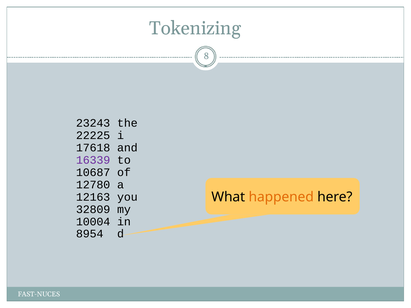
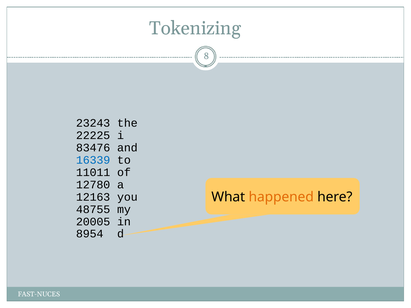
17618: 17618 -> 83476
16339 colour: purple -> blue
10687: 10687 -> 11011
32809: 32809 -> 48755
10004: 10004 -> 20005
